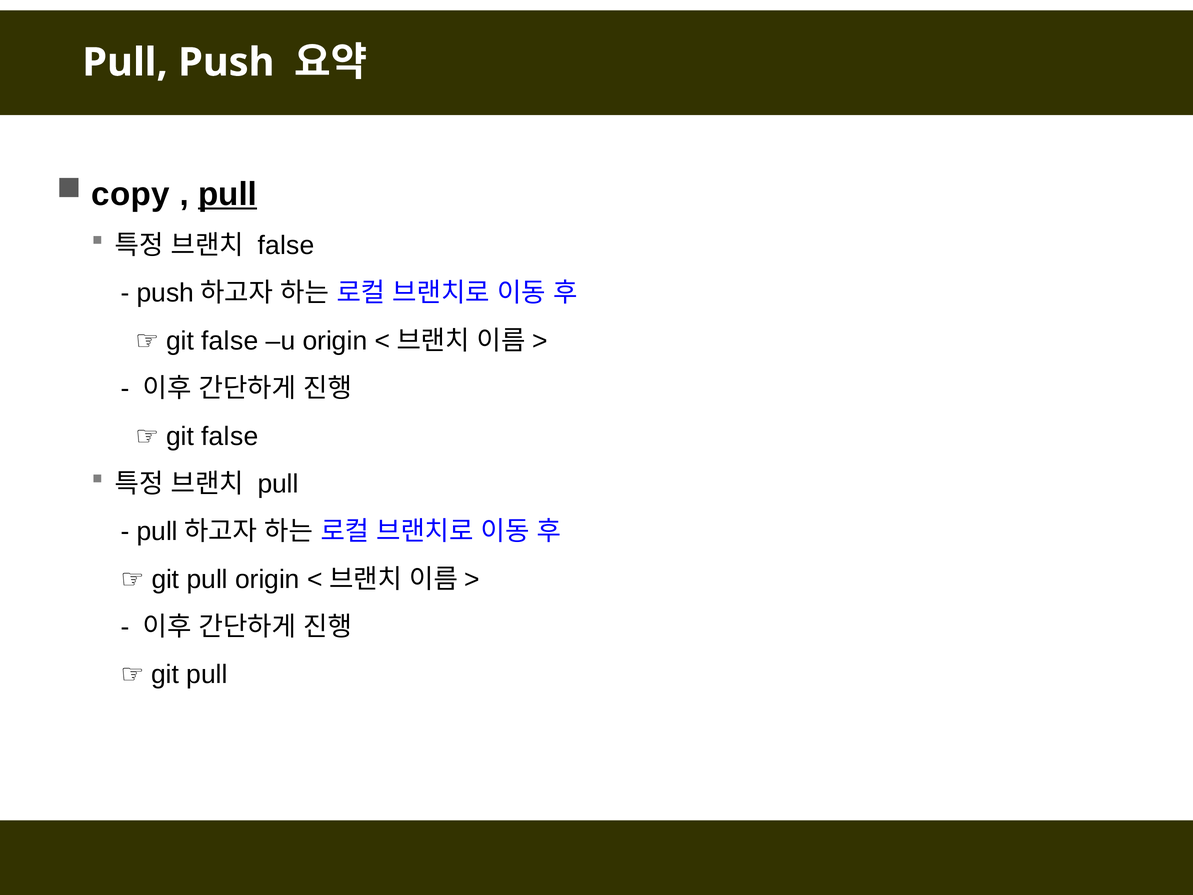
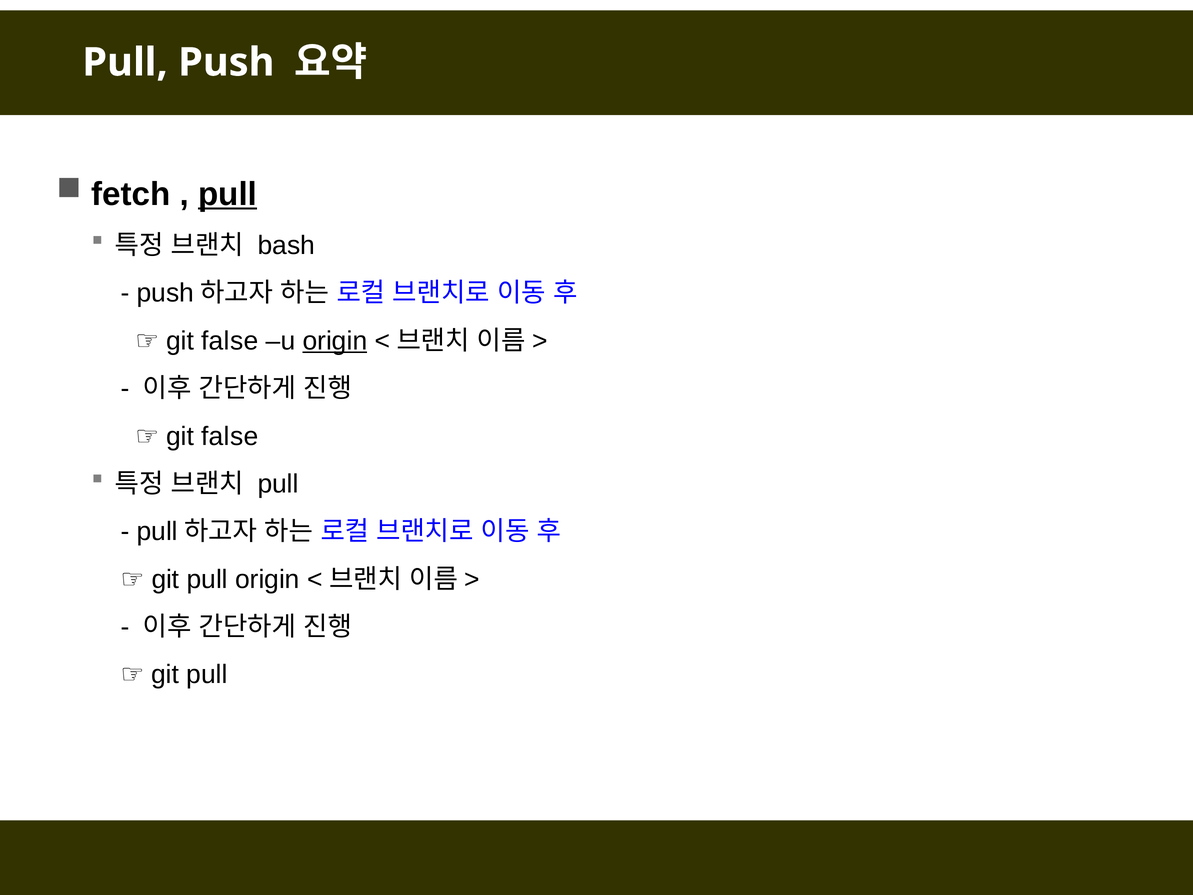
copy: copy -> fetch
false at (286, 245): false -> bash
origin at (335, 341) underline: none -> present
